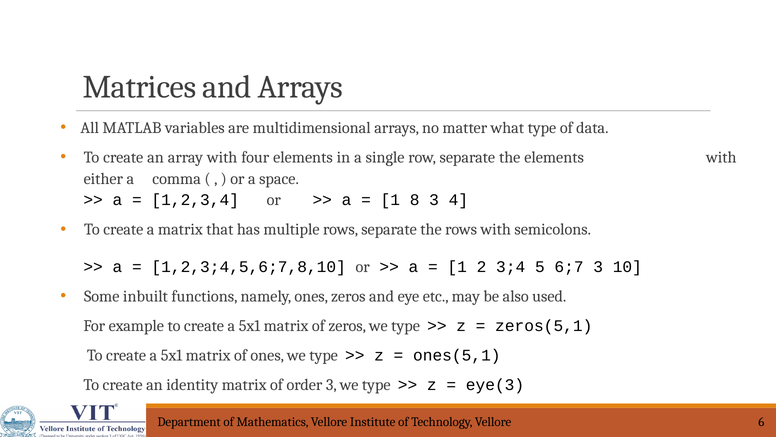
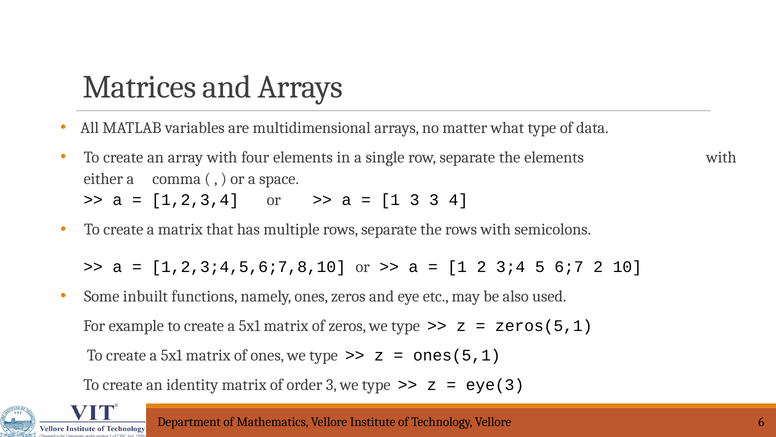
1 8: 8 -> 3
6;7 3: 3 -> 2
